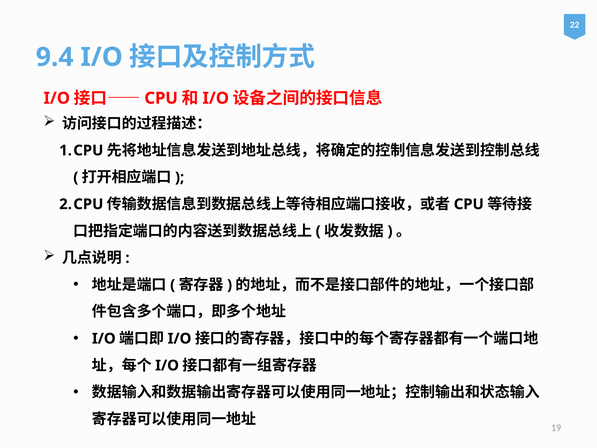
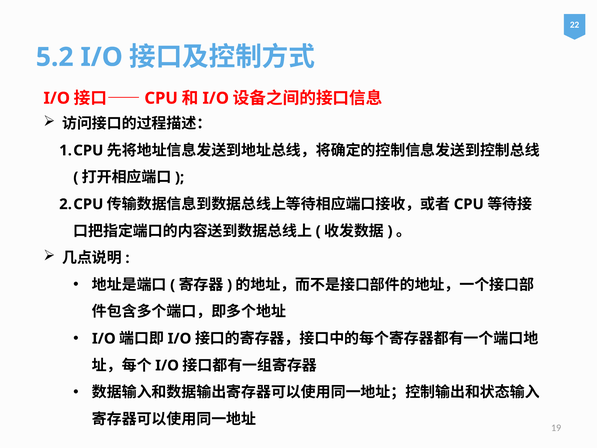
9.4: 9.4 -> 5.2
